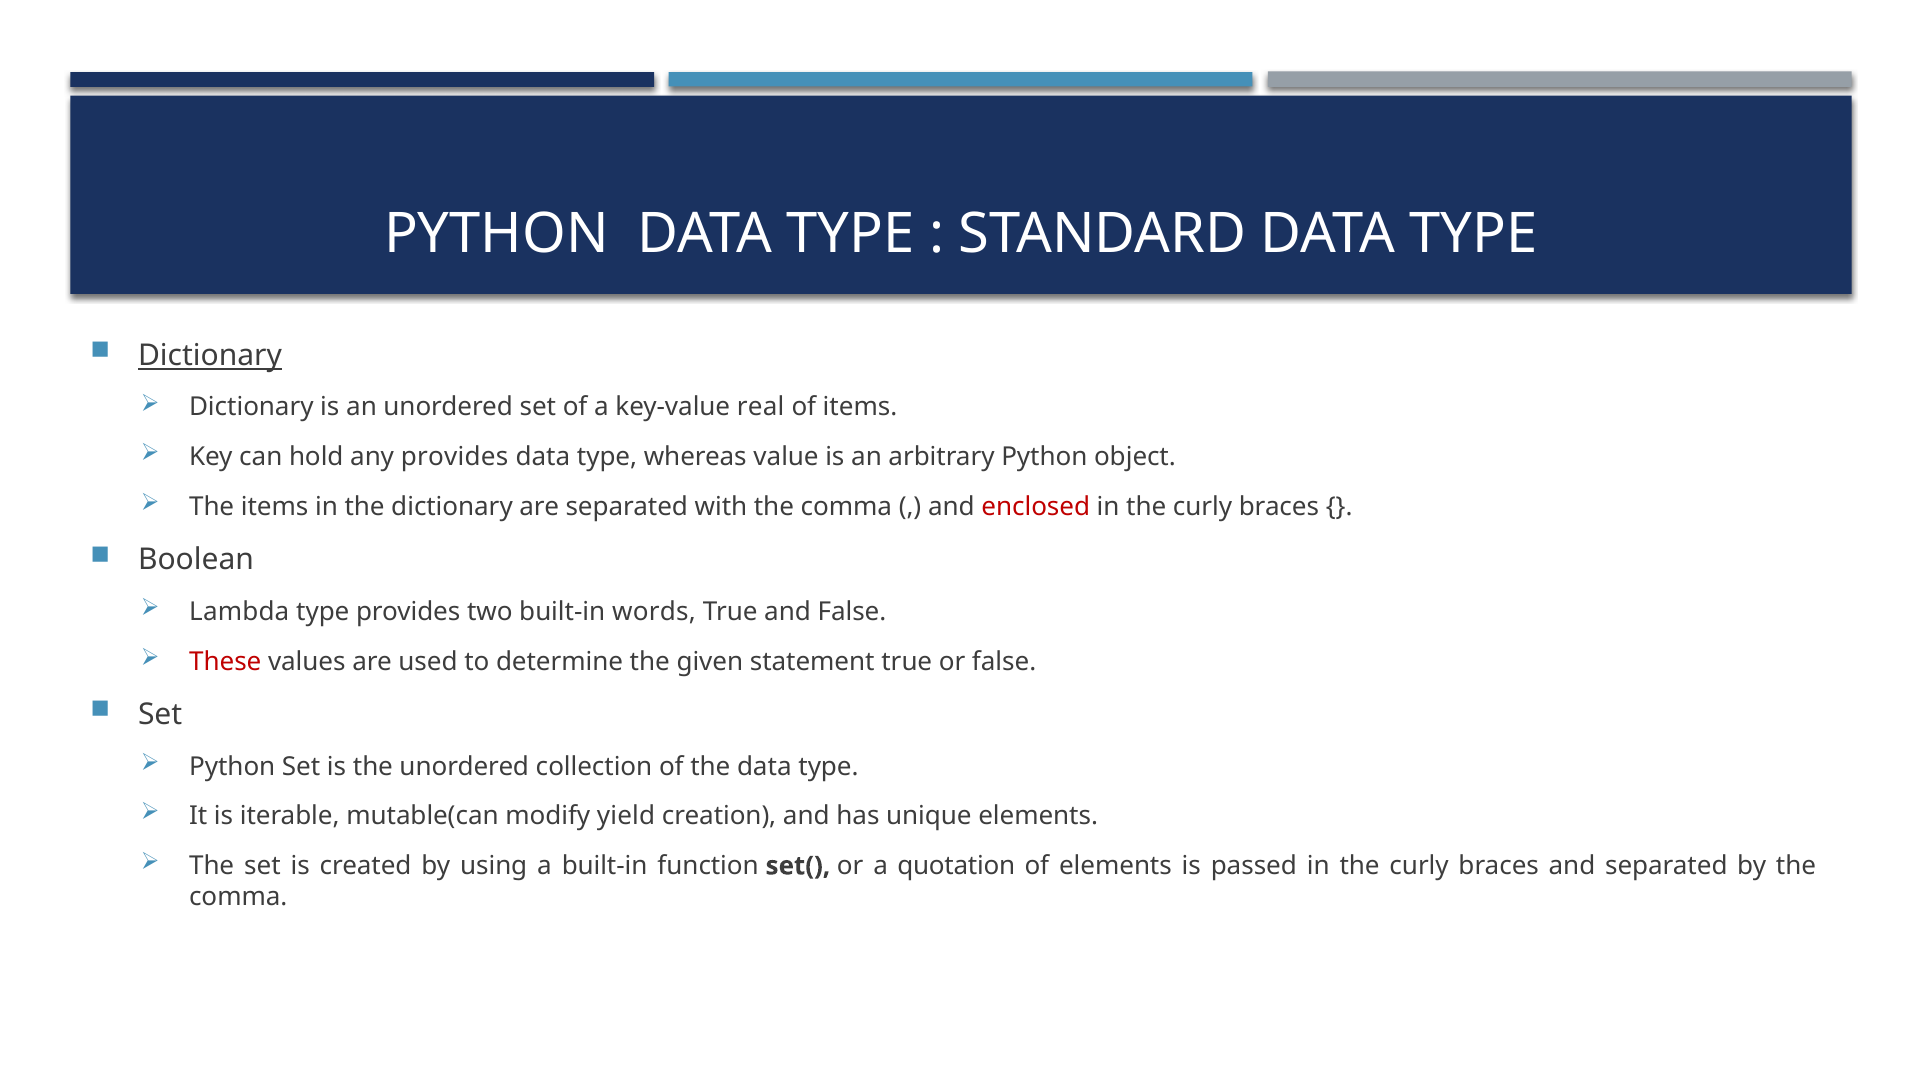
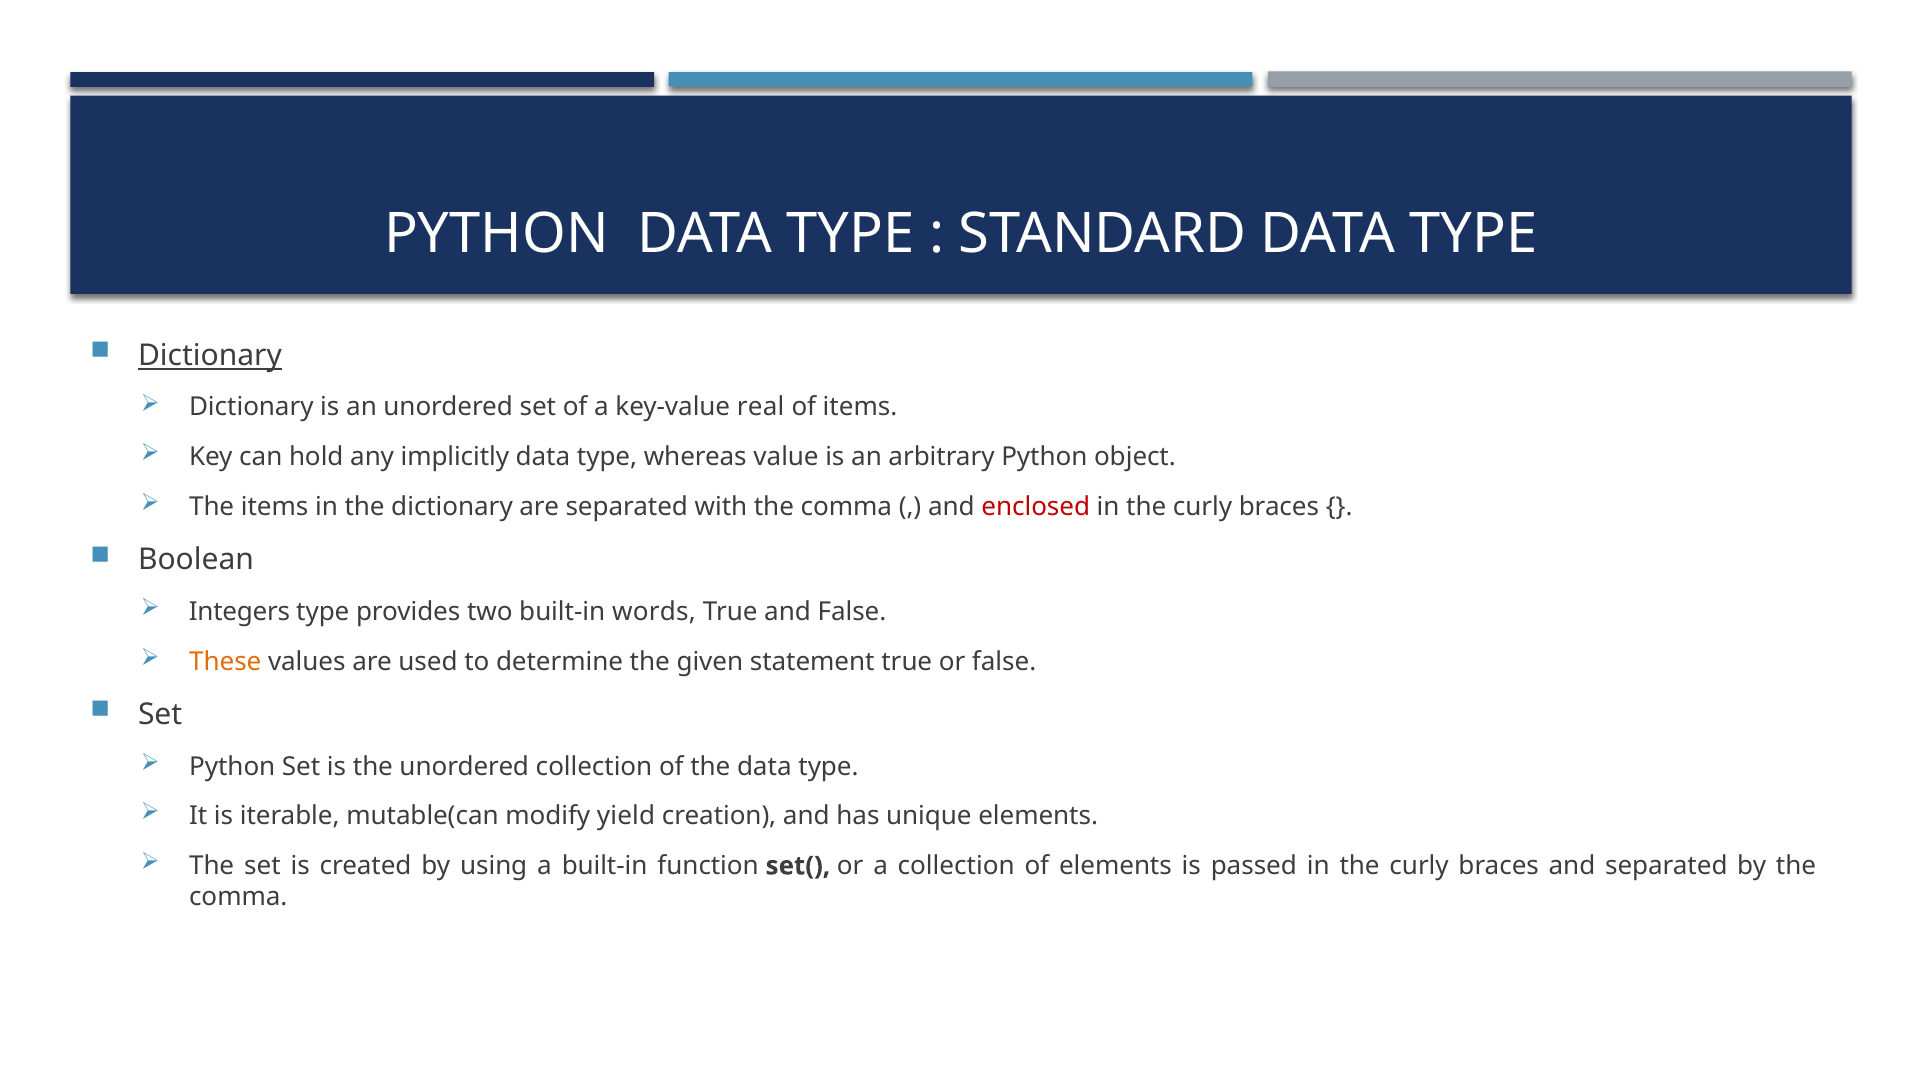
any provides: provides -> implicitly
Lambda: Lambda -> Integers
These colour: red -> orange
a quotation: quotation -> collection
